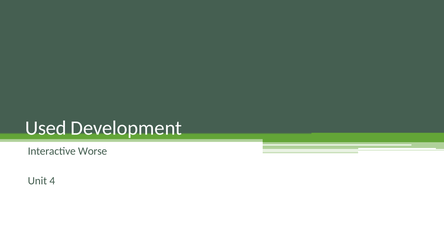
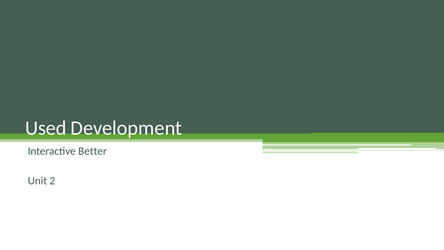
Worse: Worse -> Better
4: 4 -> 2
